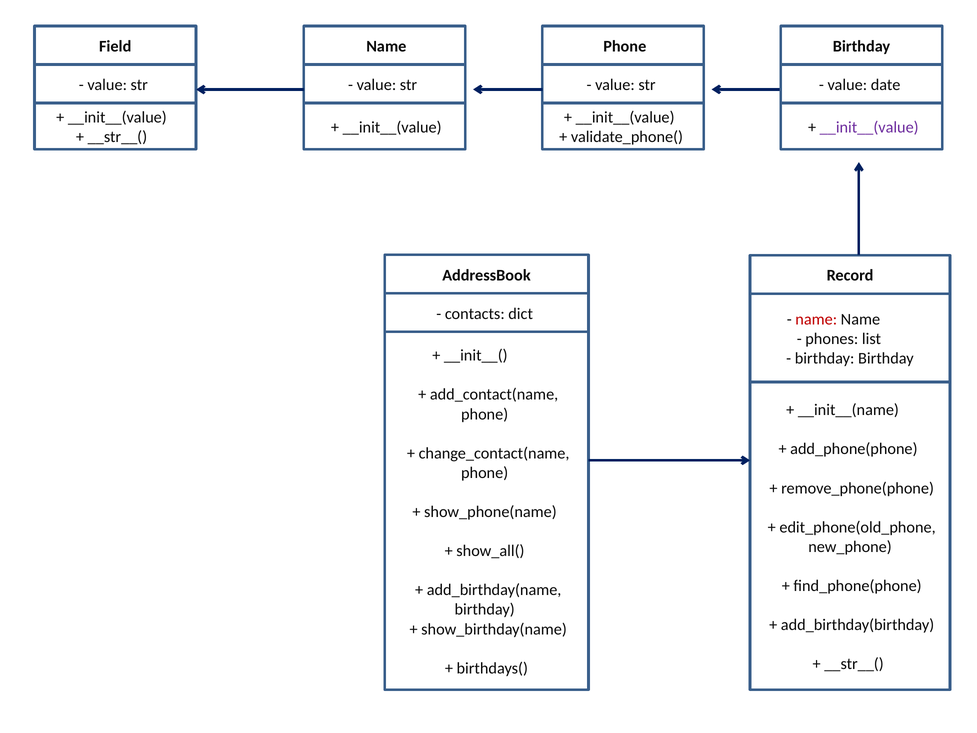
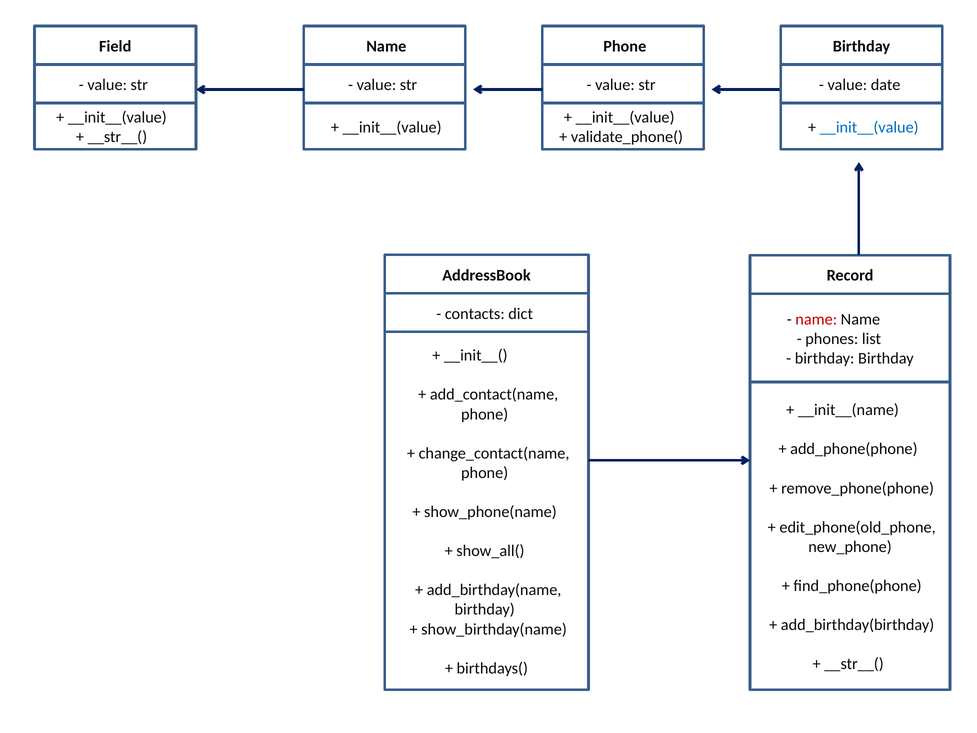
__init__(value at (869, 127) colour: purple -> blue
